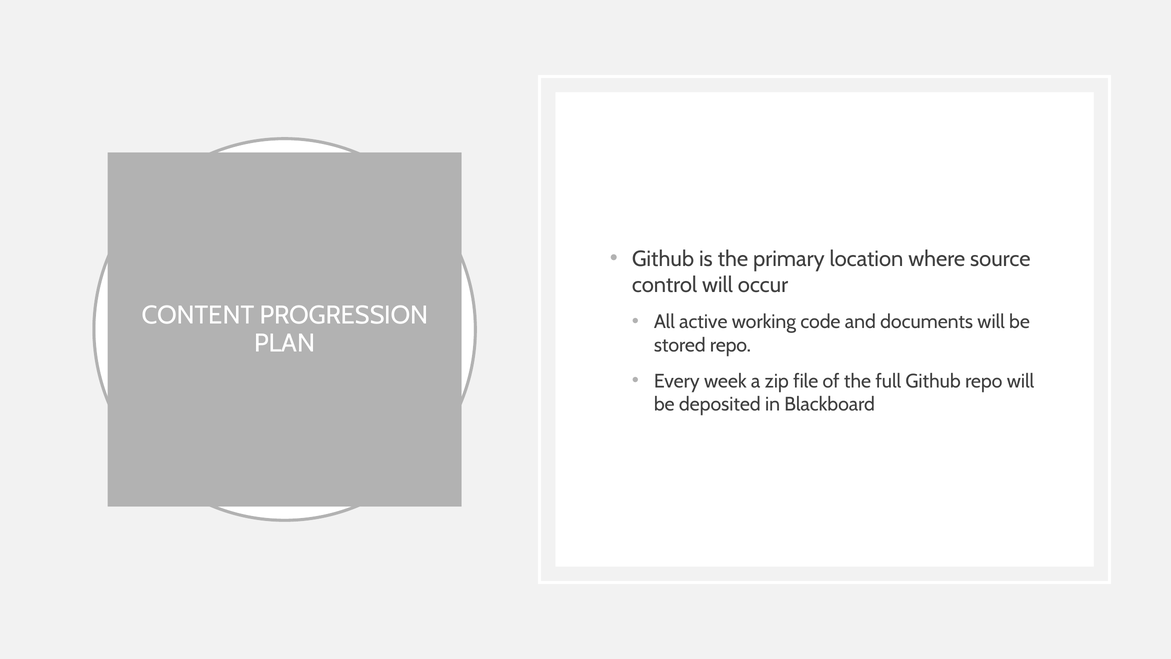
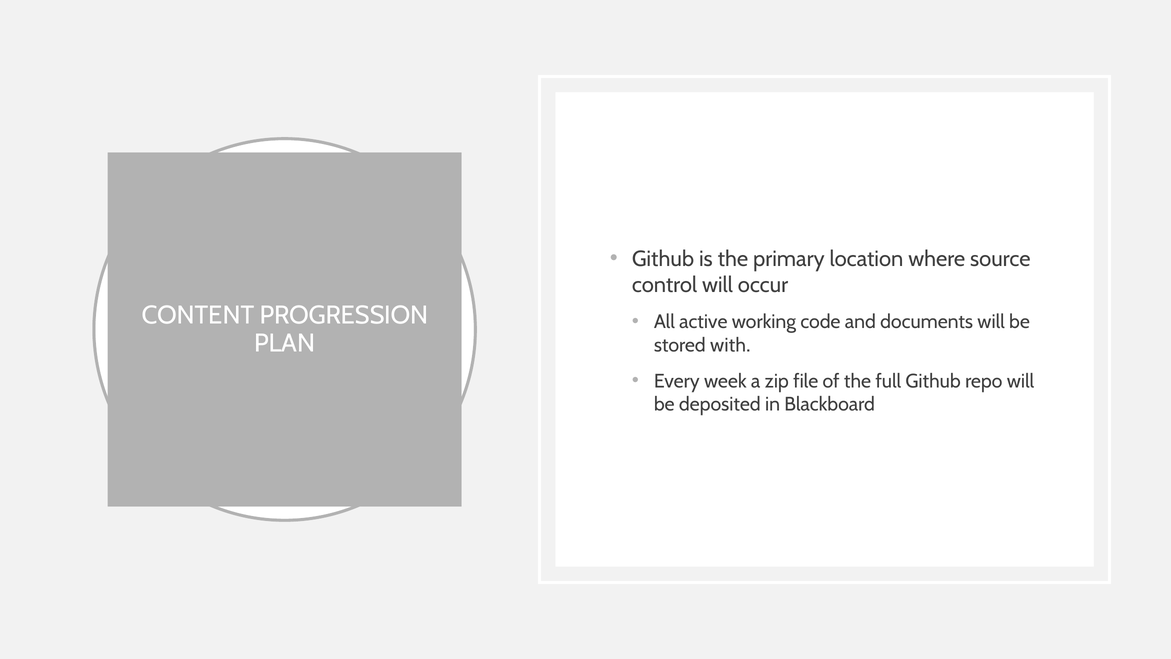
stored repo: repo -> with
